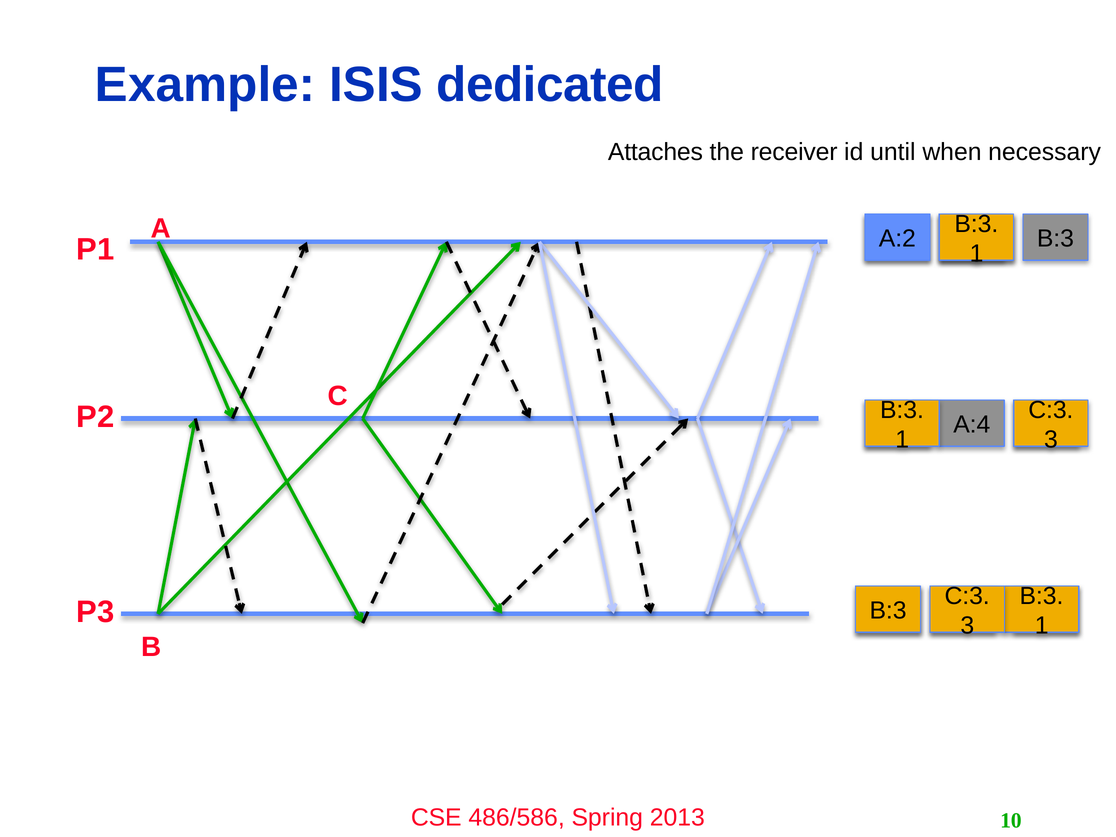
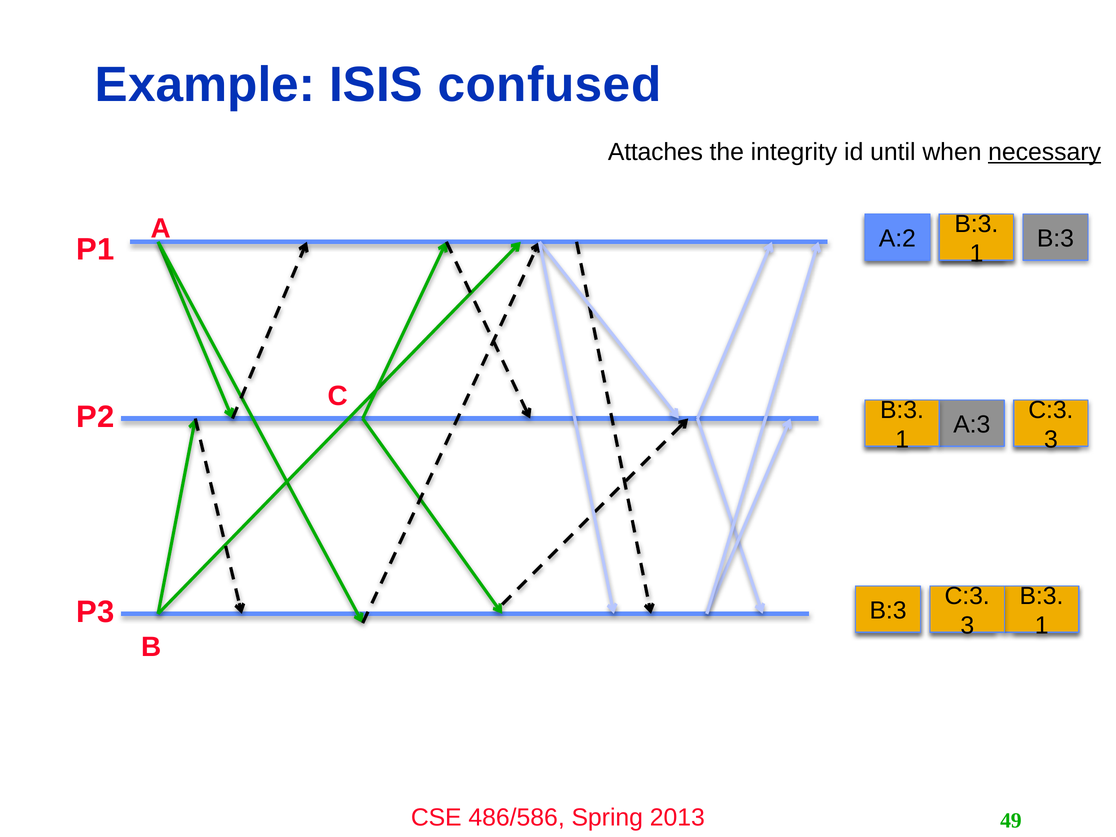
dedicated: dedicated -> confused
receiver: receiver -> integrity
necessary underline: none -> present
A:4: A:4 -> A:3
10: 10 -> 49
